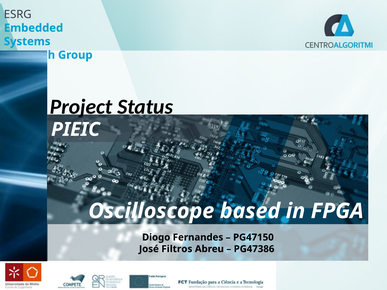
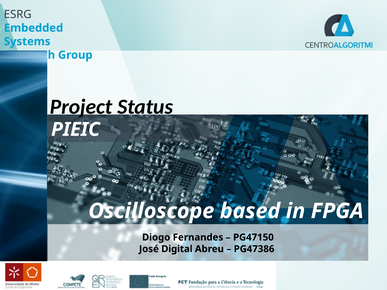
Filtros: Filtros -> Digital
